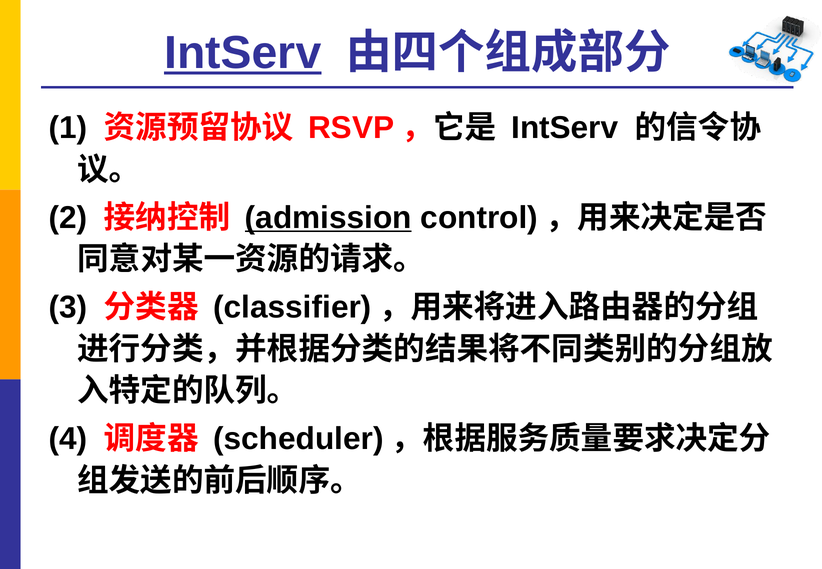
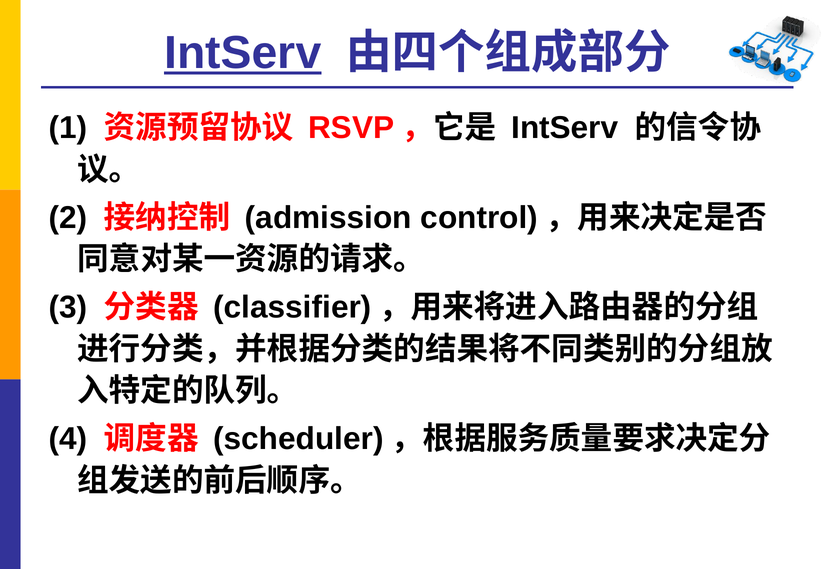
admission underline: present -> none
